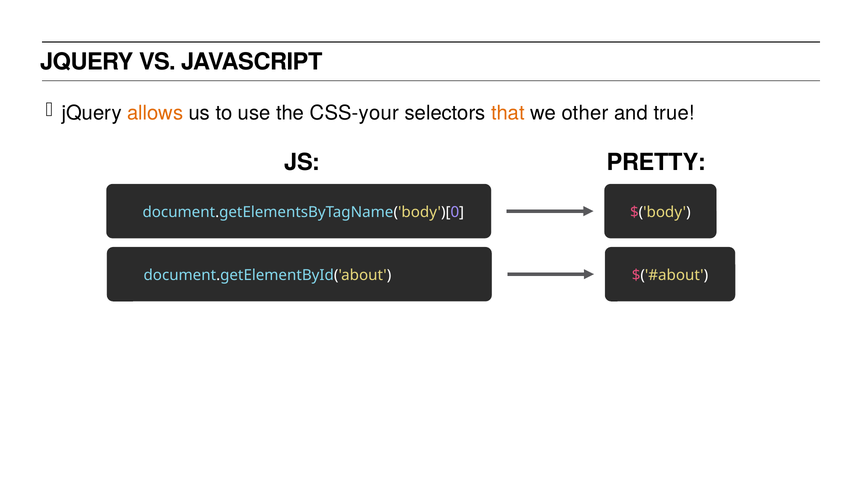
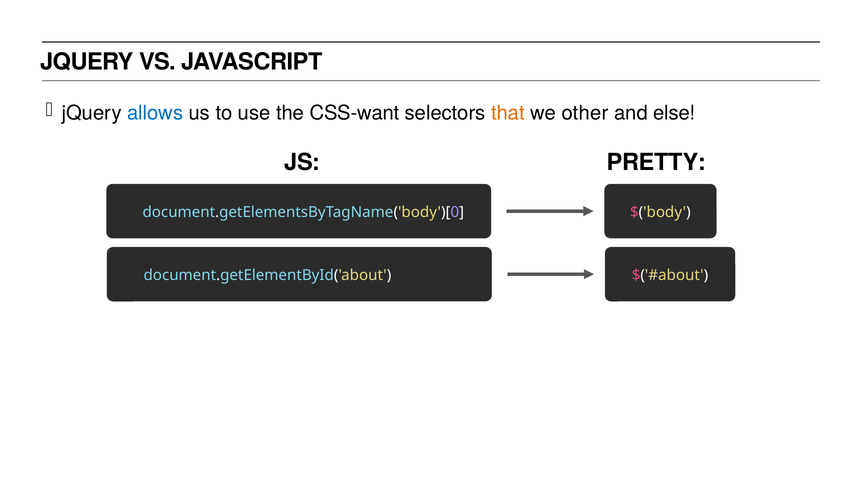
allows colour: orange -> blue
CSS-your: CSS-your -> CSS-want
true: true -> else
